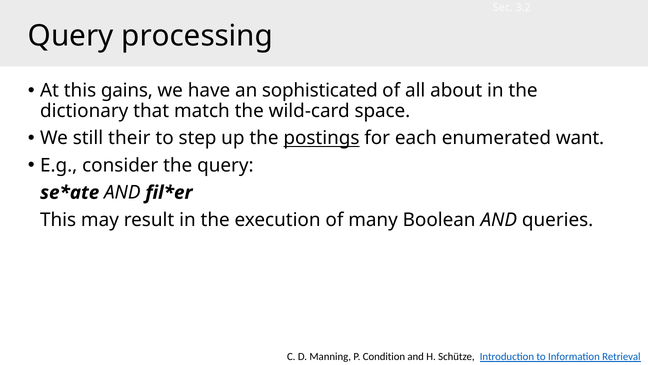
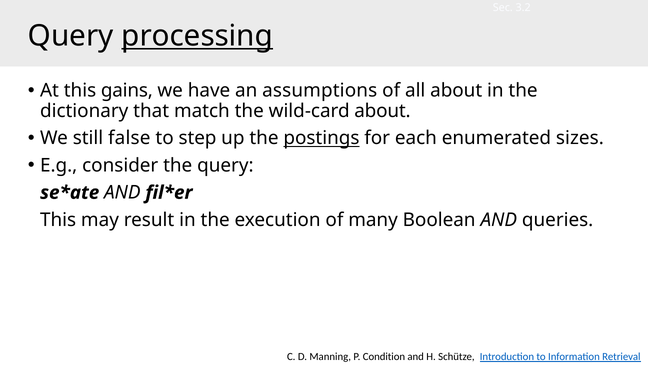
processing underline: none -> present
sophisticated: sophisticated -> assumptions
wild-card space: space -> about
their: their -> false
want: want -> sizes
